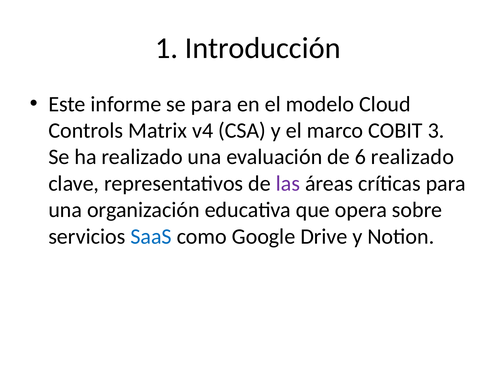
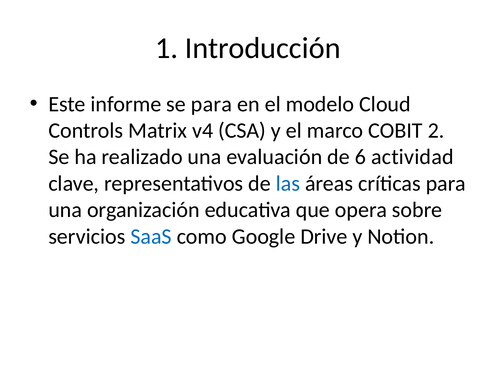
3: 3 -> 2
6 realizado: realizado -> actividad
las colour: purple -> blue
